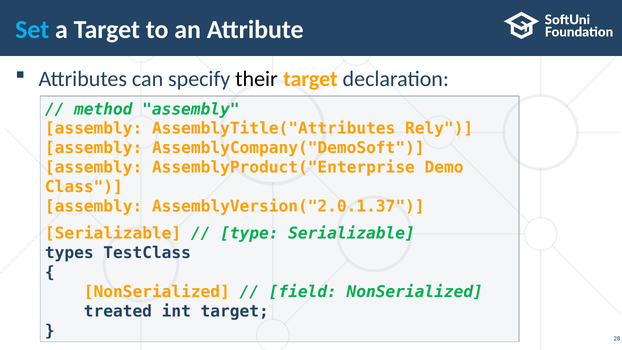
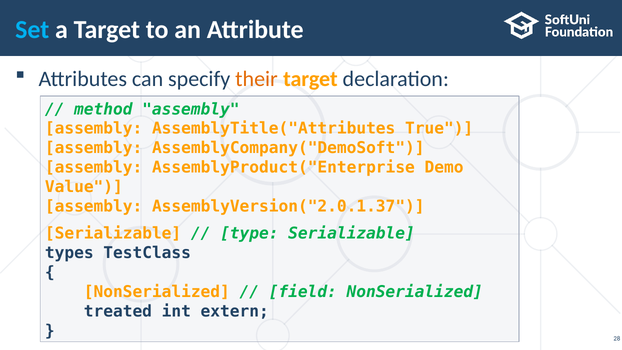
their colour: black -> orange
Rely: Rely -> True
Class: Class -> Value
int target: target -> extern
